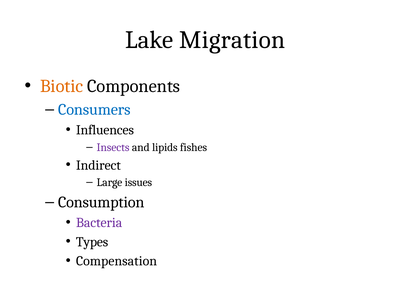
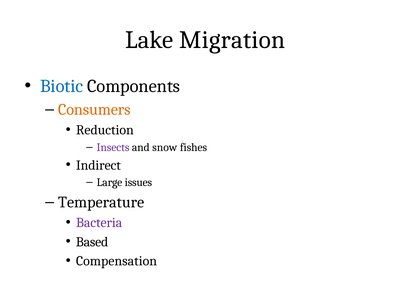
Biotic colour: orange -> blue
Consumers colour: blue -> orange
Influences: Influences -> Reduction
lipids: lipids -> snow
Consumption: Consumption -> Temperature
Types: Types -> Based
